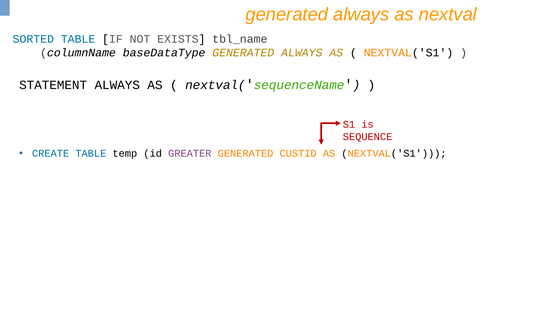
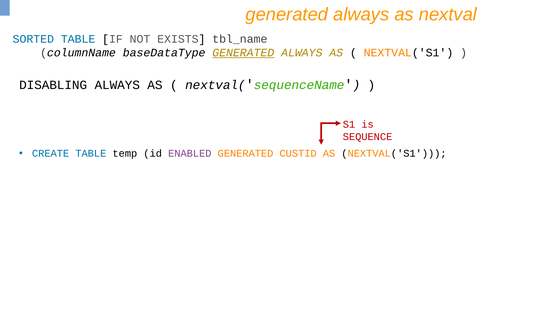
GENERATED at (243, 53) underline: none -> present
STATEMENT: STATEMENT -> DISABLING
GREATER: GREATER -> ENABLED
